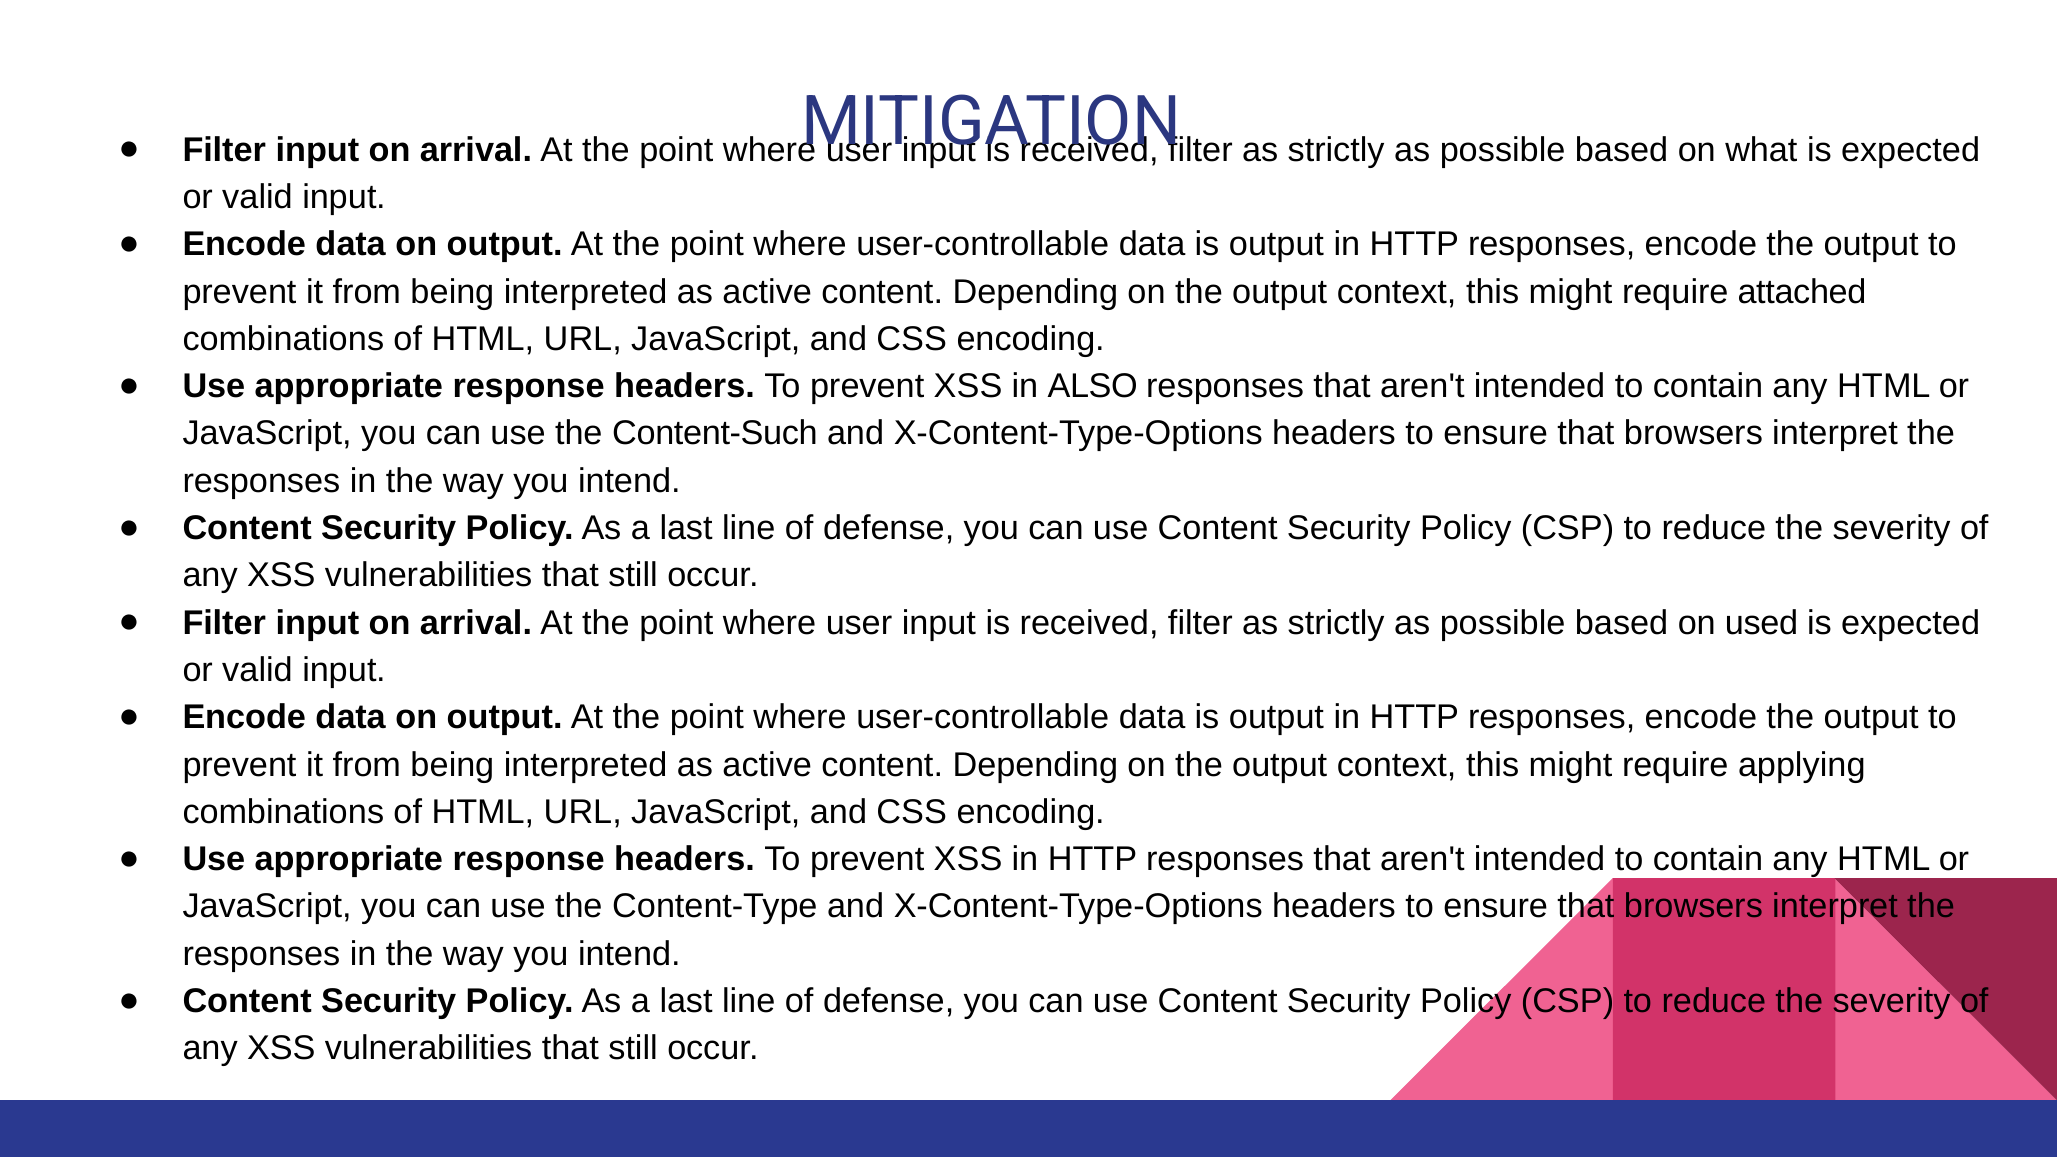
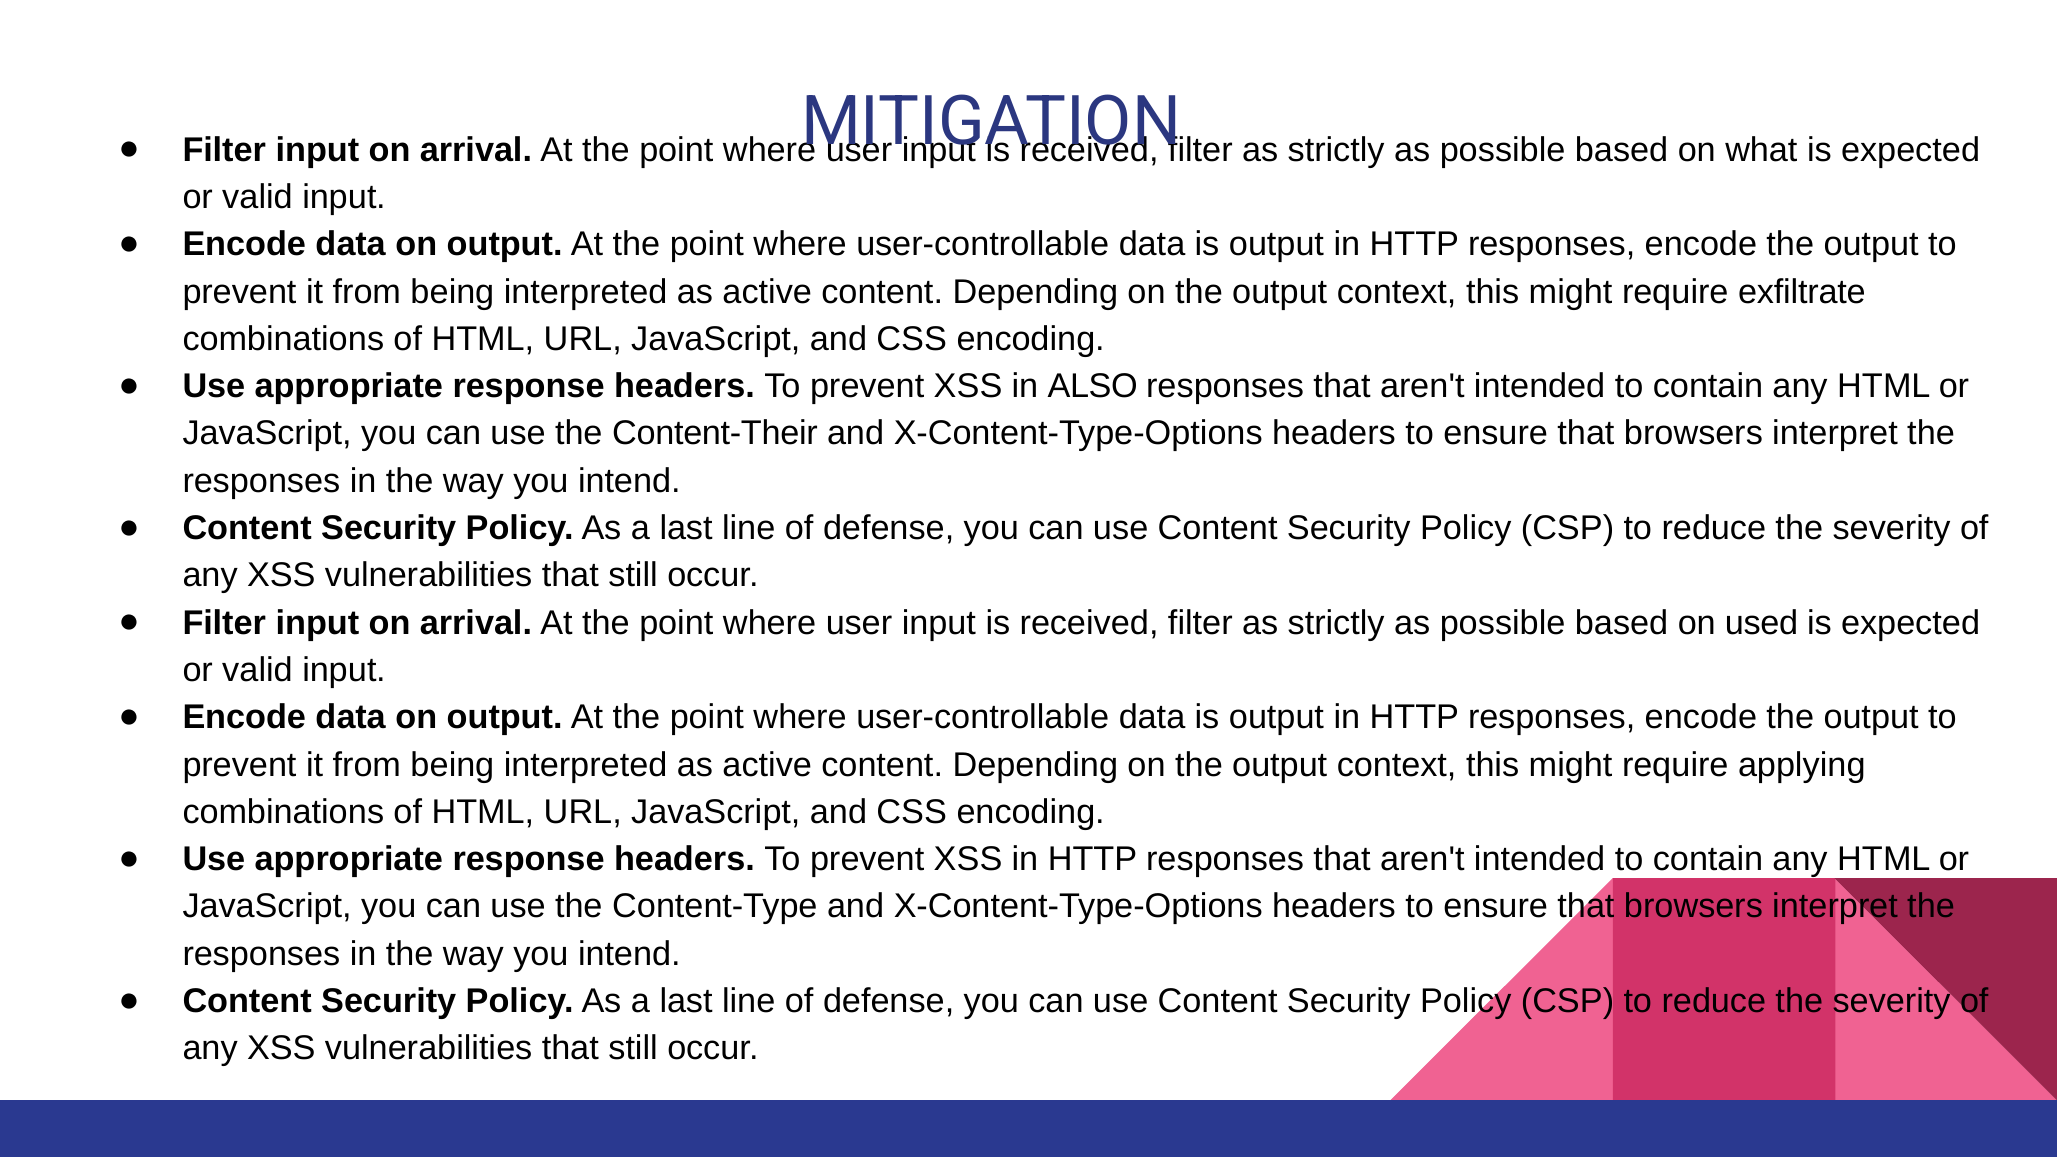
attached: attached -> exfiltrate
Content-Such: Content-Such -> Content-Their
